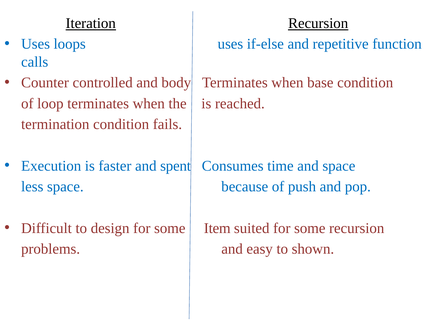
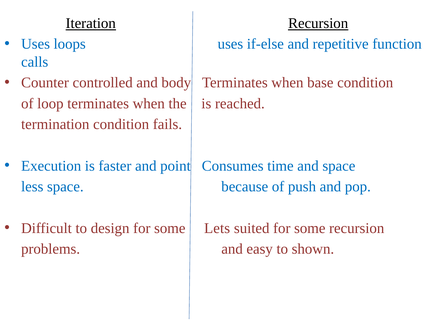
spent: spent -> point
Item: Item -> Lets
